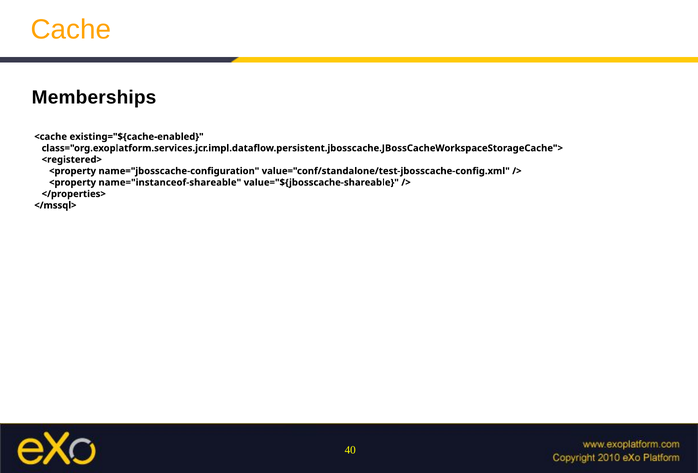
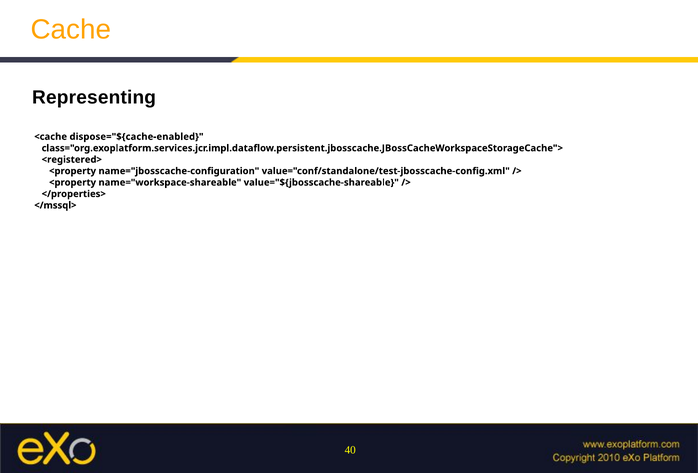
Memberships: Memberships -> Representing
existing="${cache-enabled: existing="${cache-enabled -> dispose="${cache-enabled
name="instanceof-shareable: name="instanceof-shareable -> name="workspace-shareable
